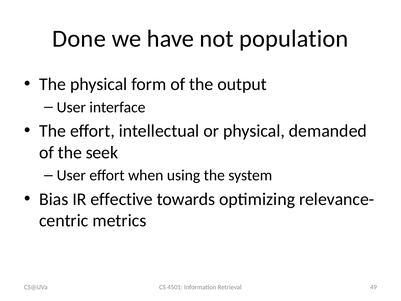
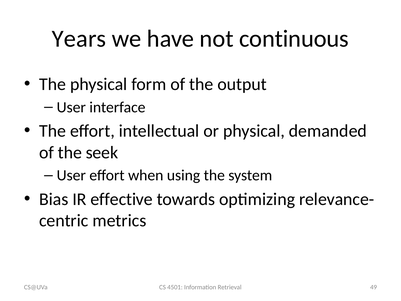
Done: Done -> Years
population: population -> continuous
